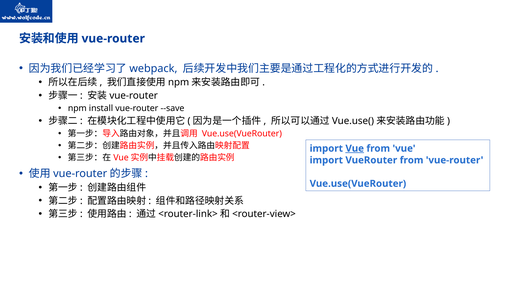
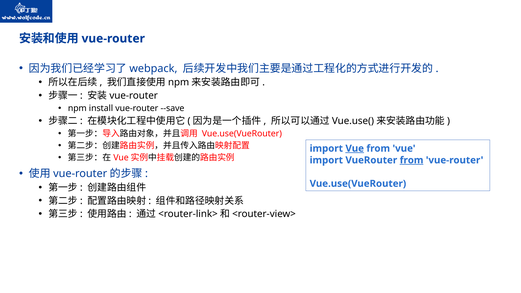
from at (412, 160) underline: none -> present
